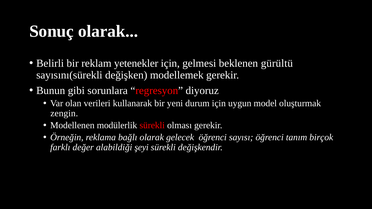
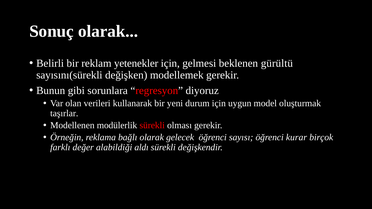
zengin: zengin -> taşırlar
tanım: tanım -> kurar
şeyi: şeyi -> aldı
